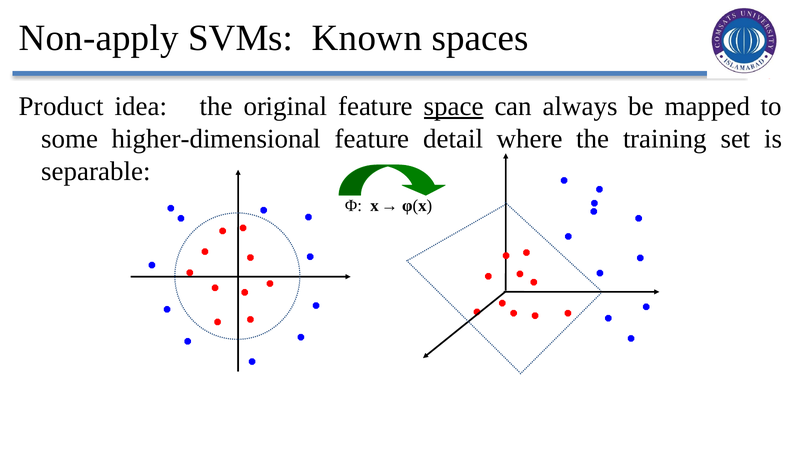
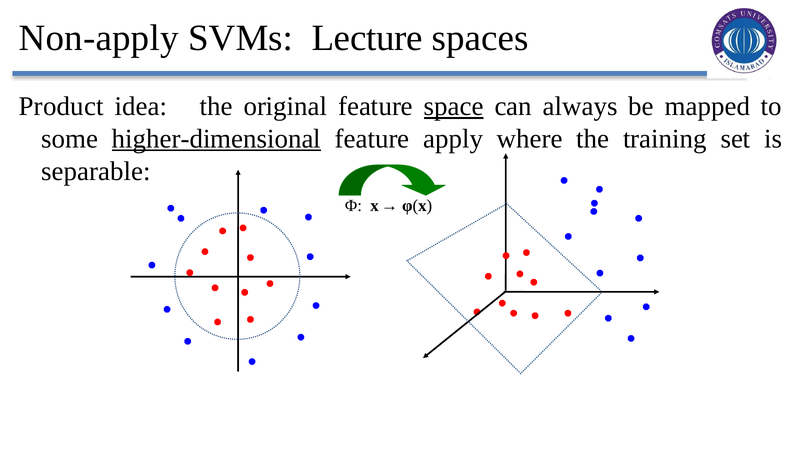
Known: Known -> Lecture
higher-dimensional underline: none -> present
detail: detail -> apply
